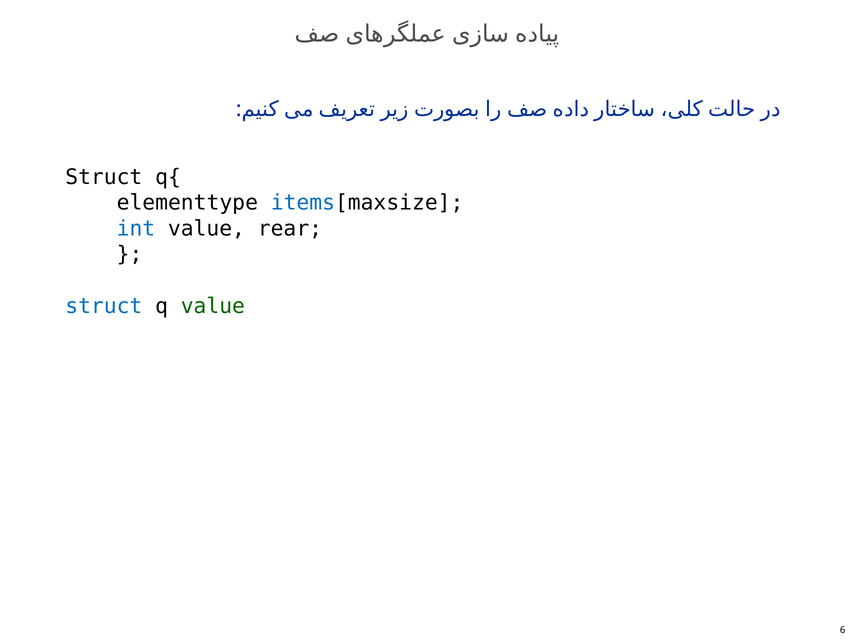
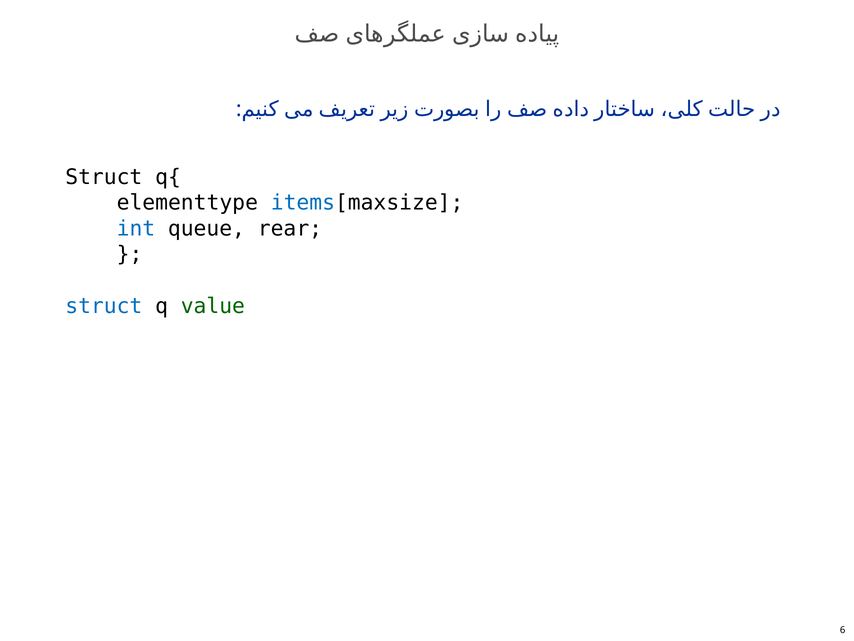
int value: value -> queue
